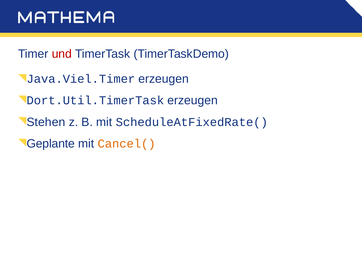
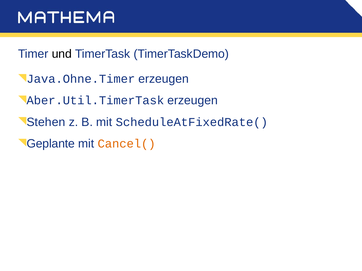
und colour: red -> black
Java.Viel.Timer: Java.Viel.Timer -> Java.Ohne.Timer
Dort.Util.TimerTask: Dort.Util.TimerTask -> Aber.Util.TimerTask
